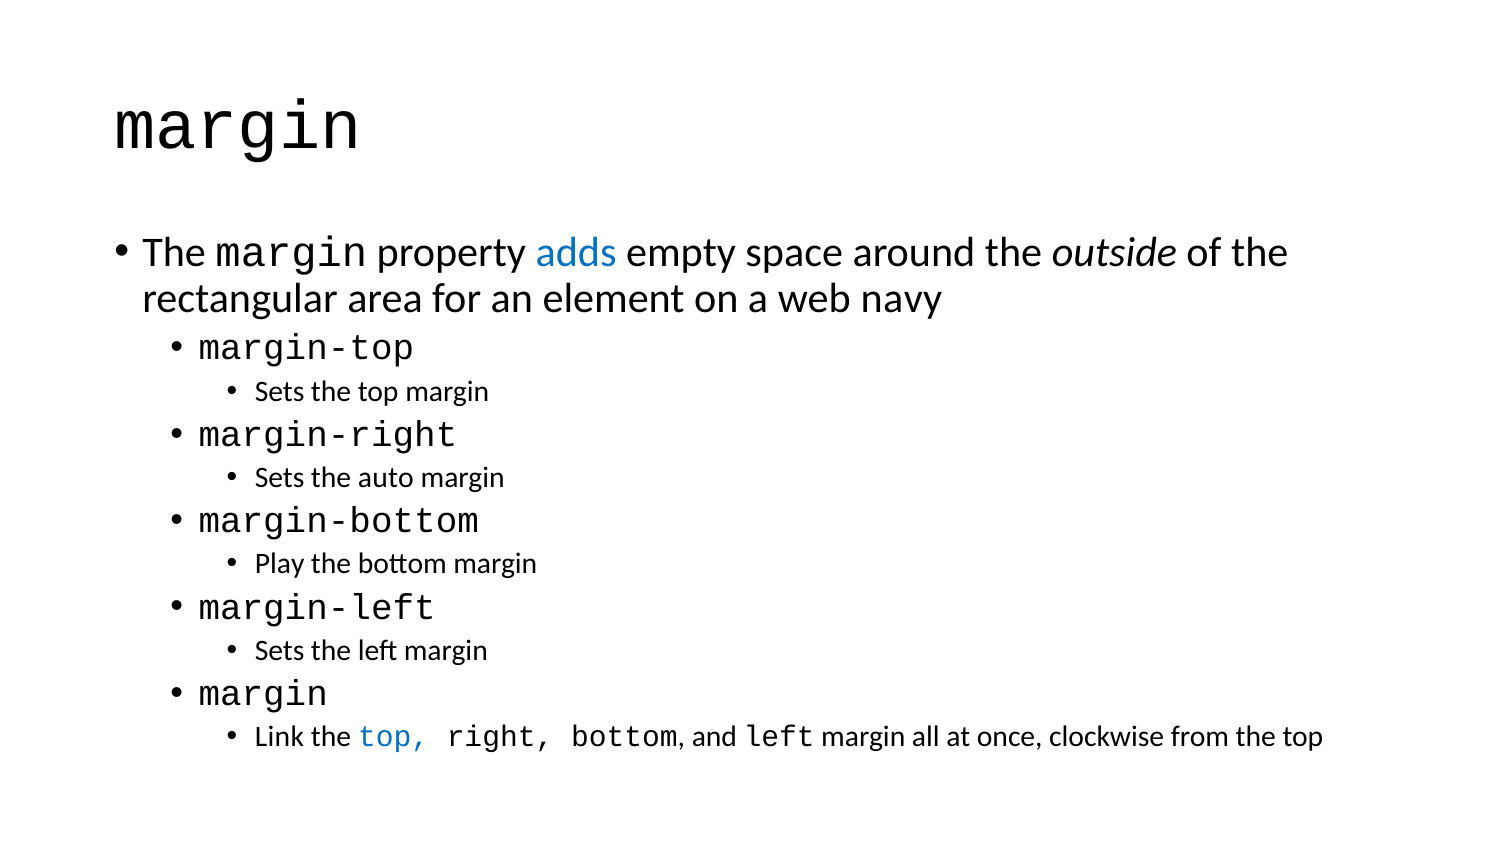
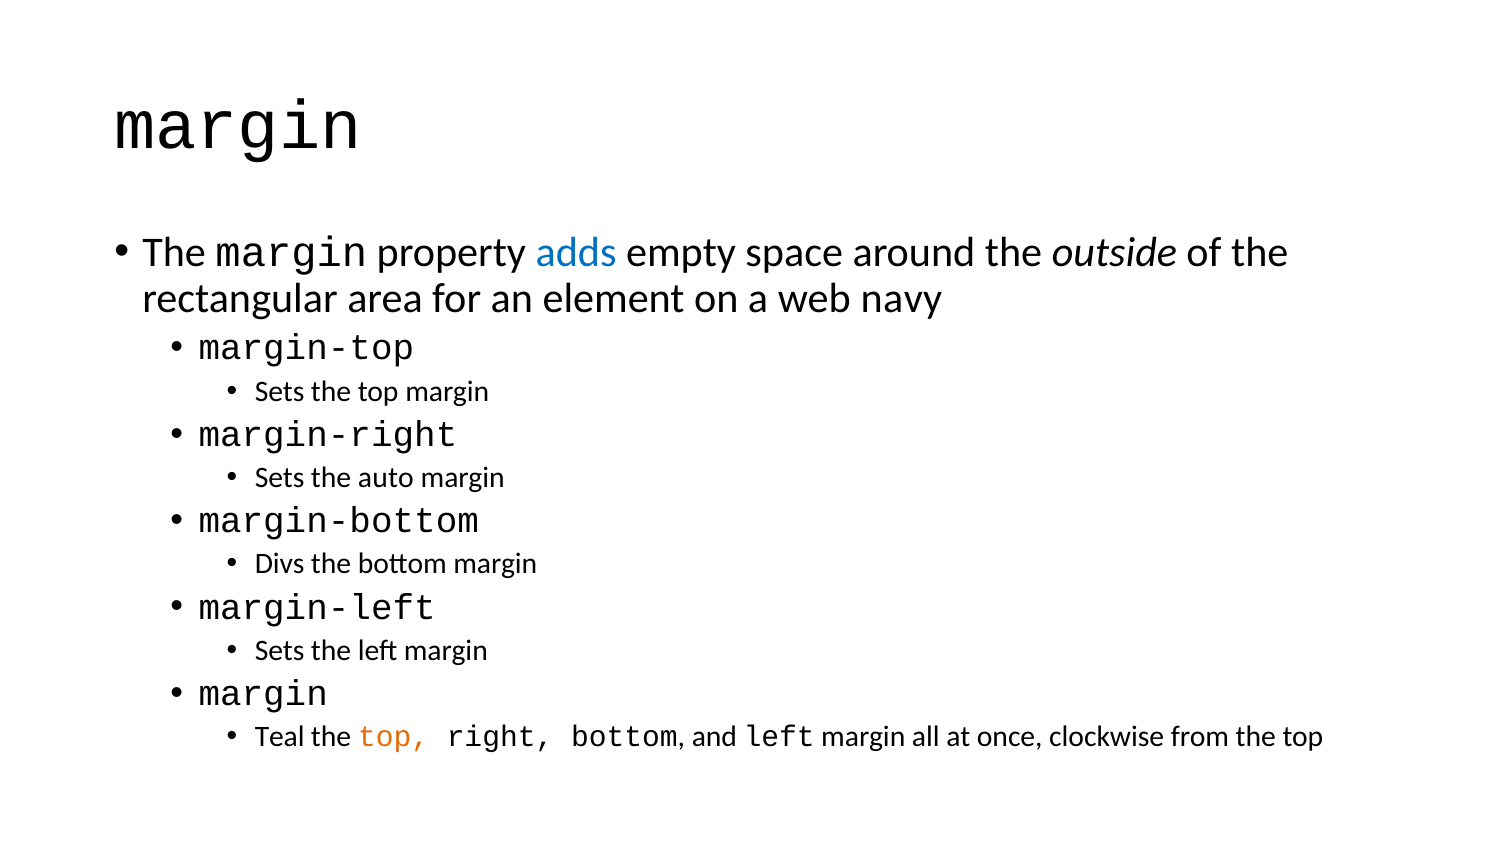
Play: Play -> Divs
Link: Link -> Teal
top at (394, 737) colour: blue -> orange
